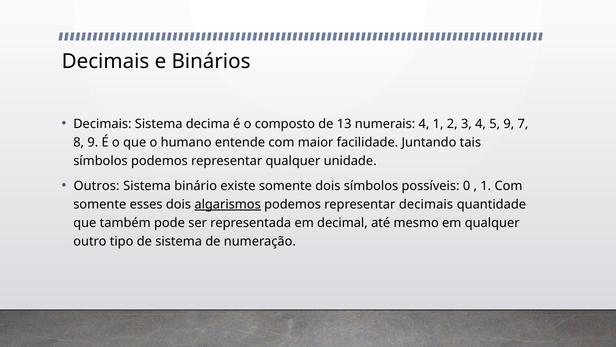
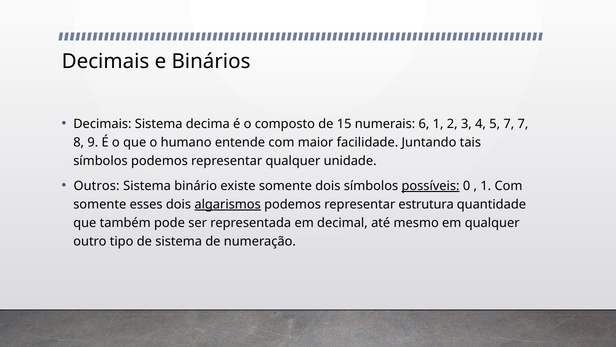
13: 13 -> 15
numerais 4: 4 -> 6
5 9: 9 -> 7
possíveis underline: none -> present
representar decimais: decimais -> estrutura
